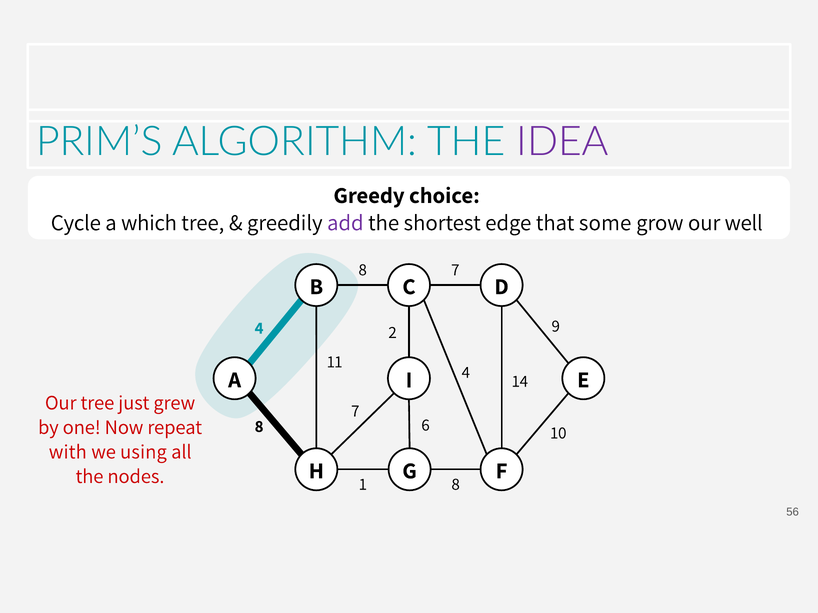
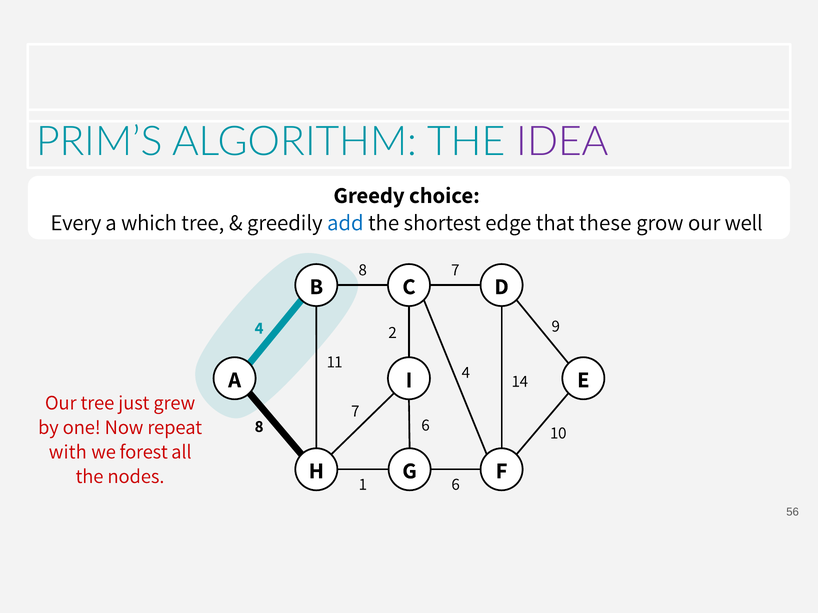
Cycle: Cycle -> Every
add colour: purple -> blue
some: some -> these
using: using -> forest
1 8: 8 -> 6
